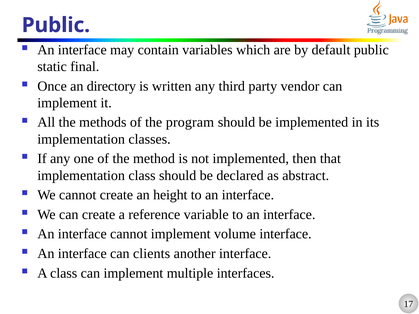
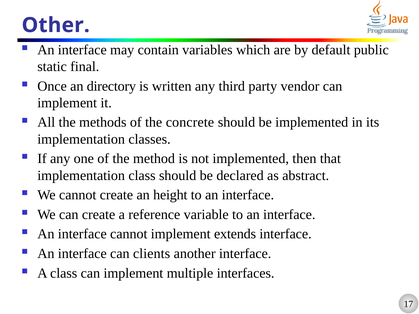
Public at (56, 25): Public -> Other
program: program -> concrete
volume: volume -> extends
